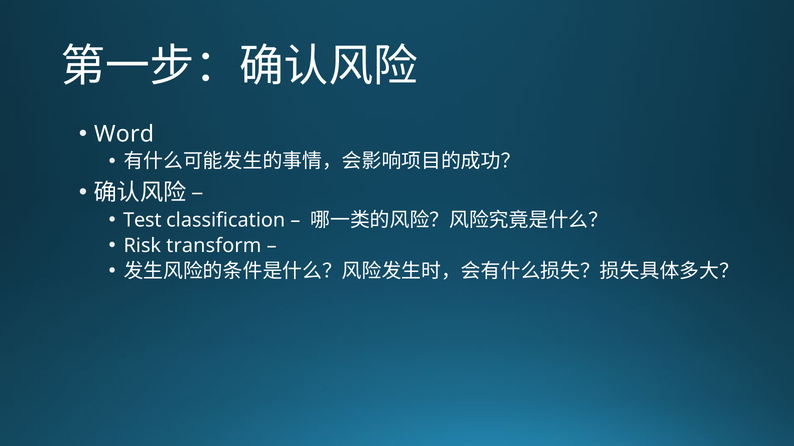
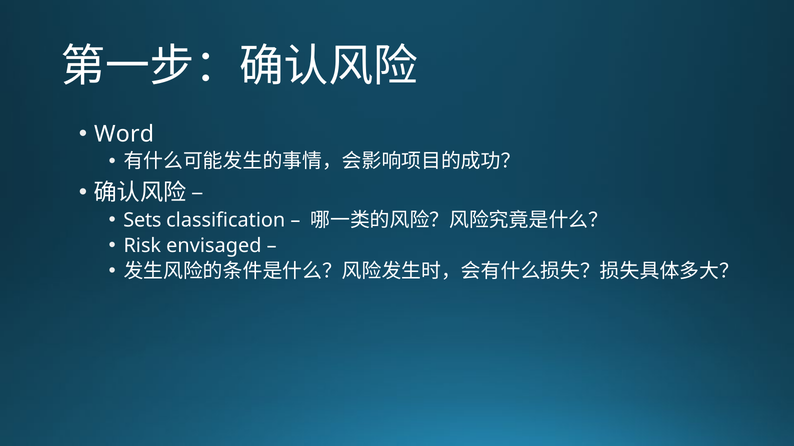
Test: Test -> Sets
transform: transform -> envisaged
